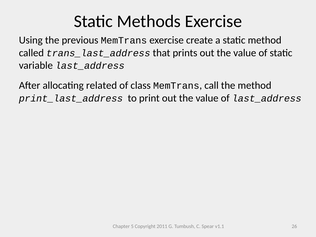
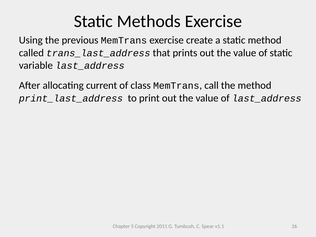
related: related -> current
